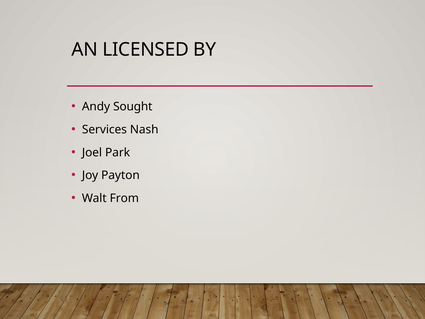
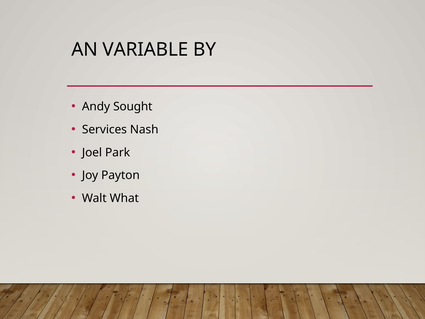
LICENSED: LICENSED -> VARIABLE
From: From -> What
